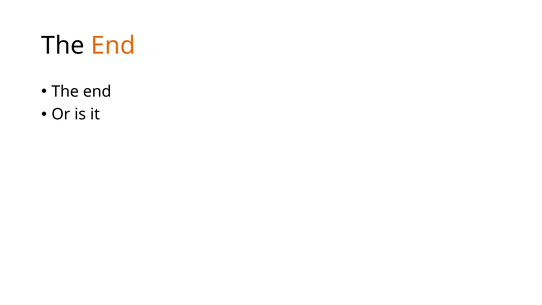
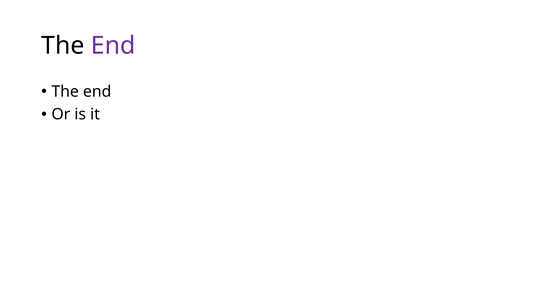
End at (113, 46) colour: orange -> purple
